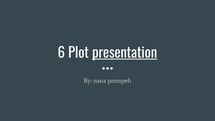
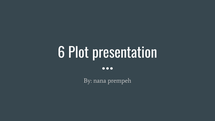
presentation underline: present -> none
